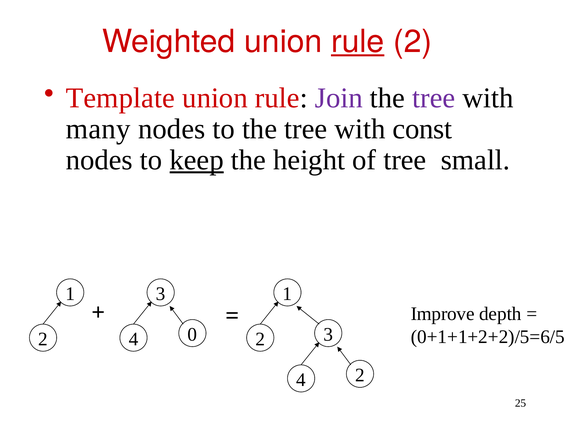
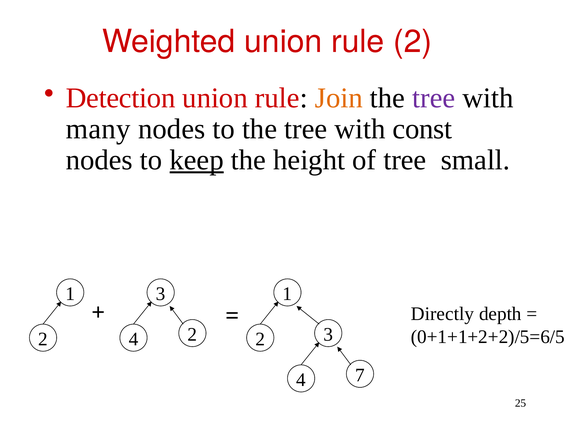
rule at (358, 42) underline: present -> none
Template: Template -> Detection
Join colour: purple -> orange
Improve: Improve -> Directly
4 0: 0 -> 2
4 2: 2 -> 7
